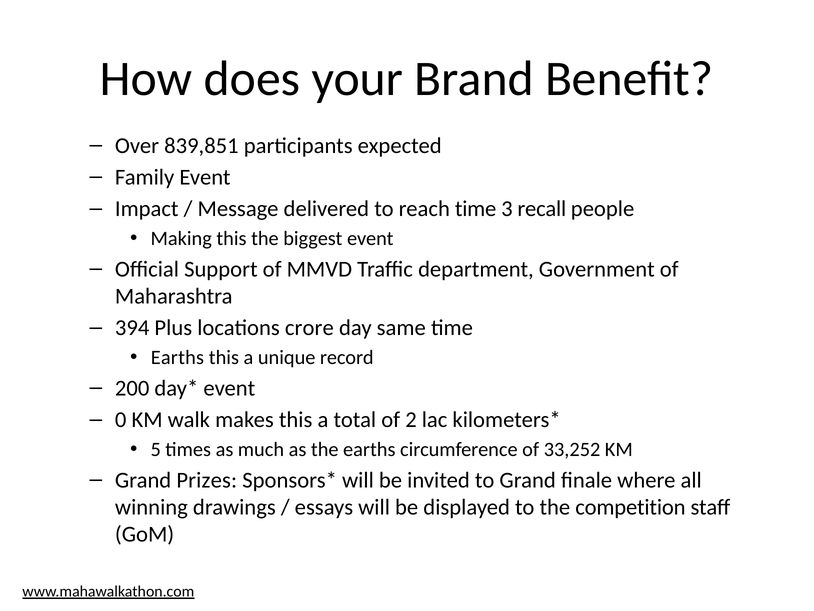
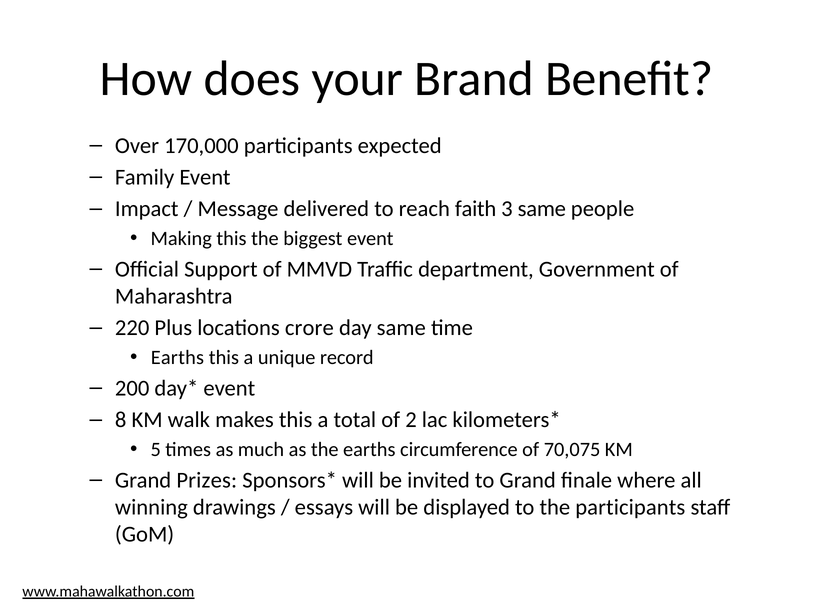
839,851: 839,851 -> 170,000
reach time: time -> faith
3 recall: recall -> same
394: 394 -> 220
0: 0 -> 8
33,252: 33,252 -> 70,075
the competition: competition -> participants
